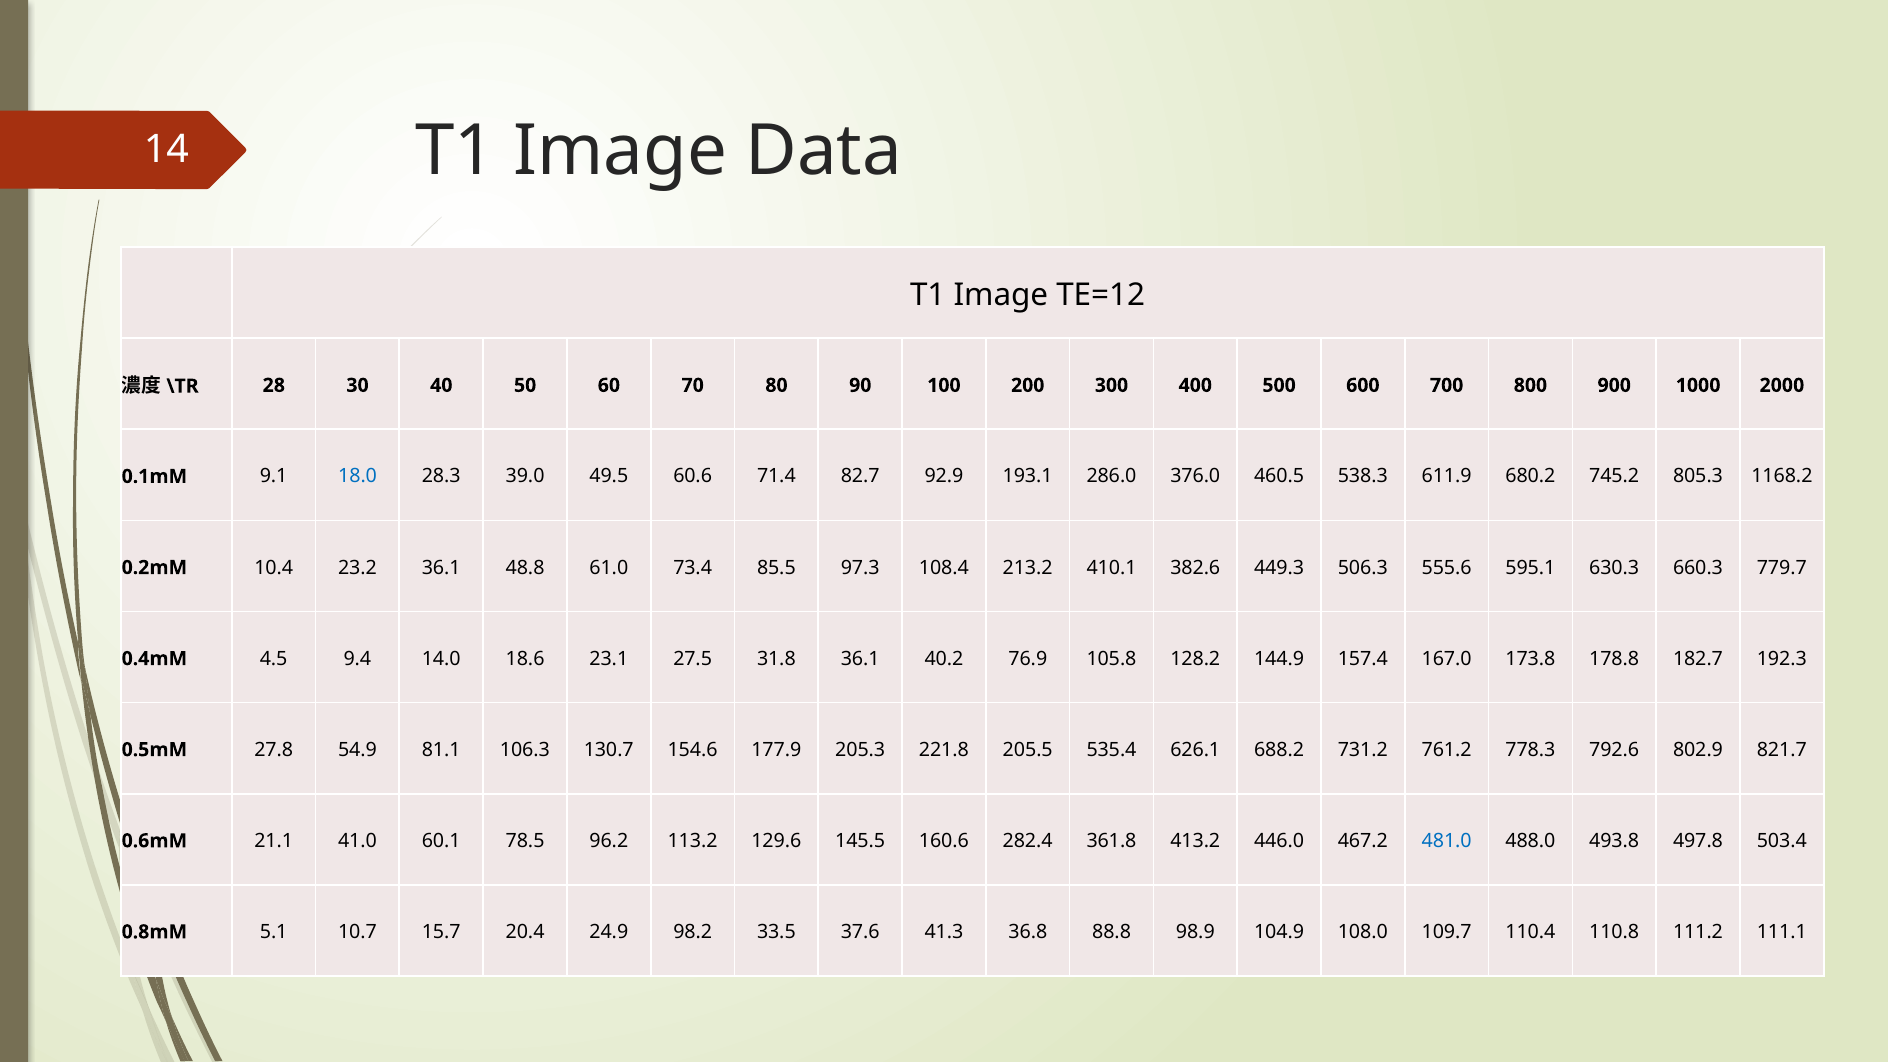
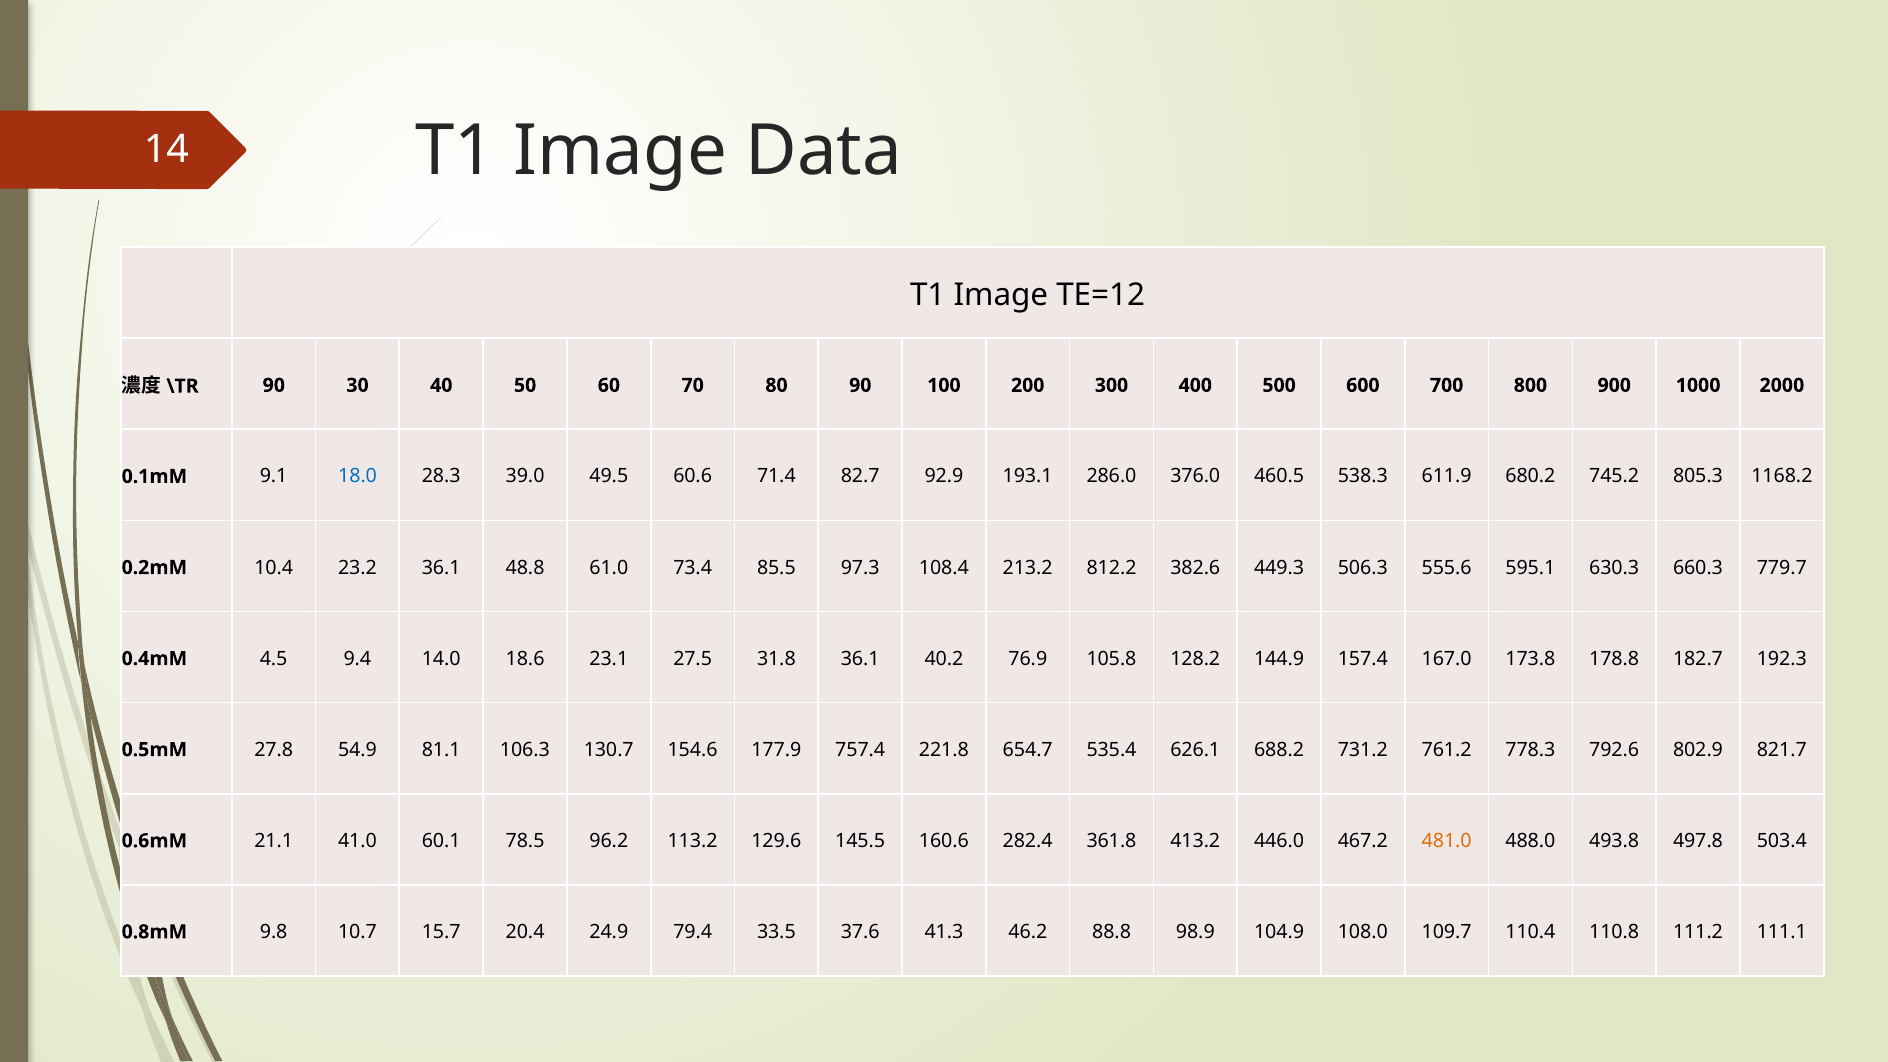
28 at (274, 385): 28 -> 90
410.1: 410.1 -> 812.2
205.3: 205.3 -> 757.4
205.5: 205.5 -> 654.7
481.0 colour: blue -> orange
5.1: 5.1 -> 9.8
98.2: 98.2 -> 79.4
36.8: 36.8 -> 46.2
